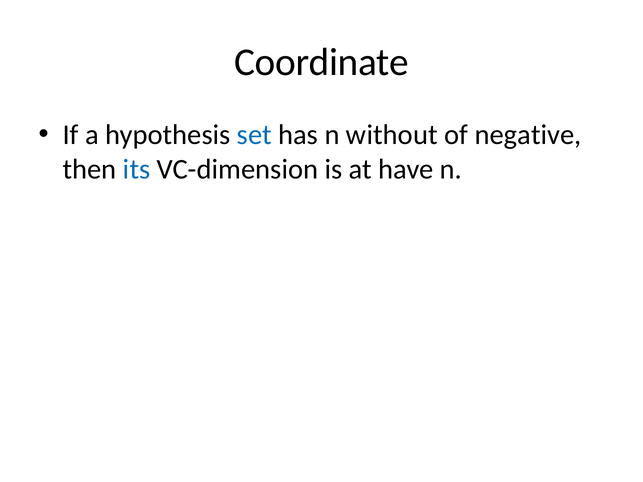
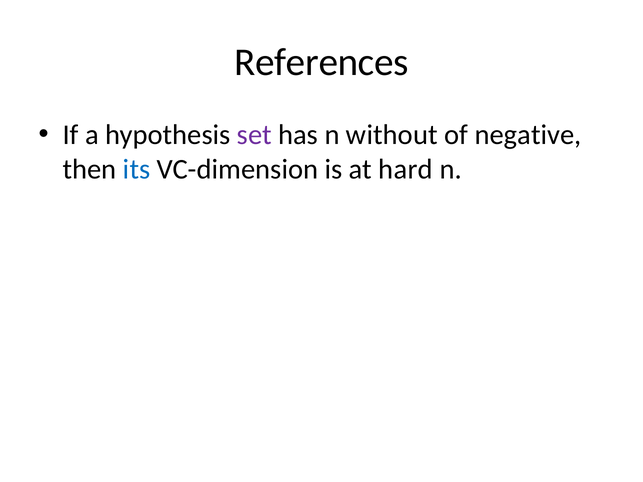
Coordinate: Coordinate -> References
set colour: blue -> purple
have: have -> hard
